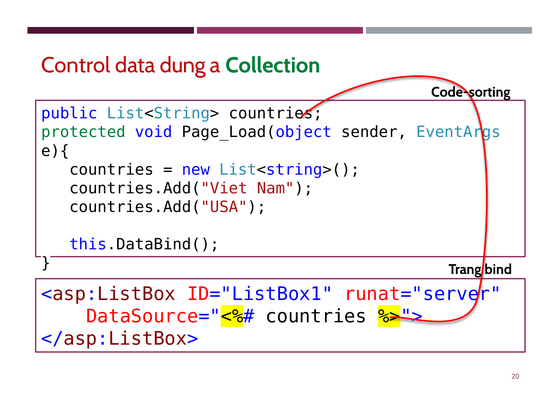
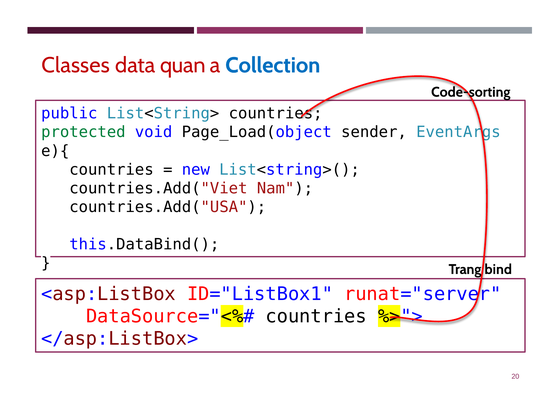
Control: Control -> Classes
dung: dung -> quan
Collection colour: green -> blue
